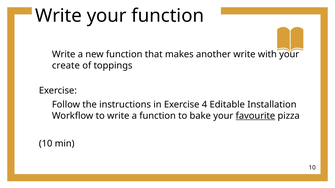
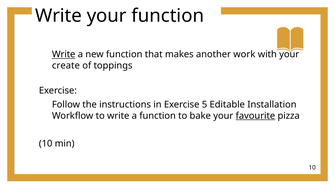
Write at (64, 55) underline: none -> present
another write: write -> work
4: 4 -> 5
